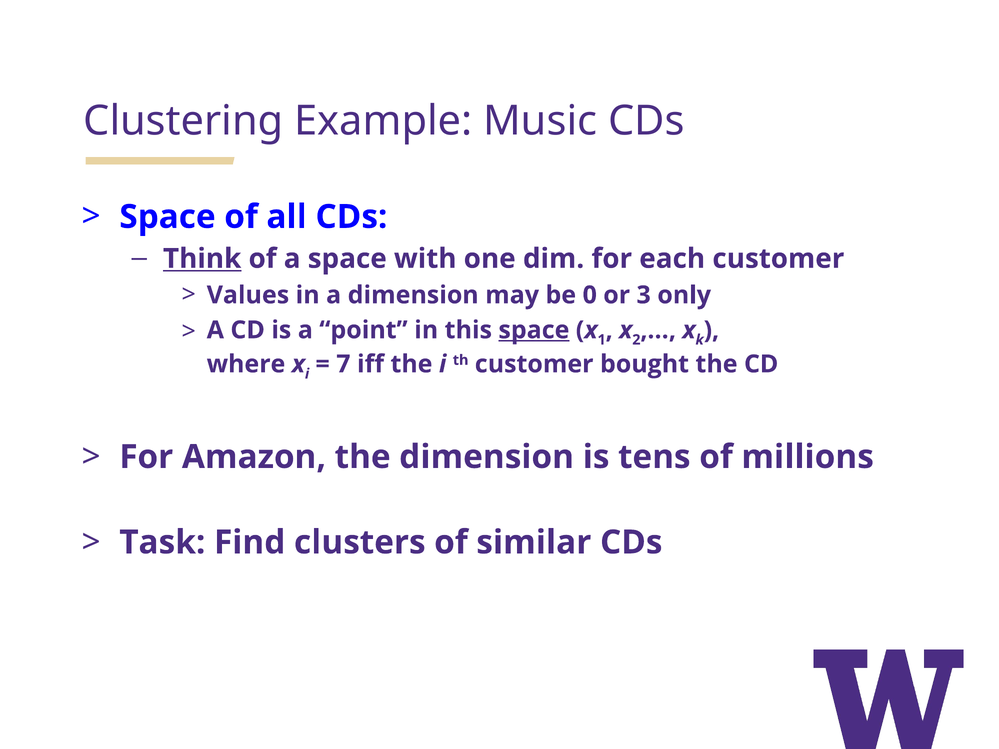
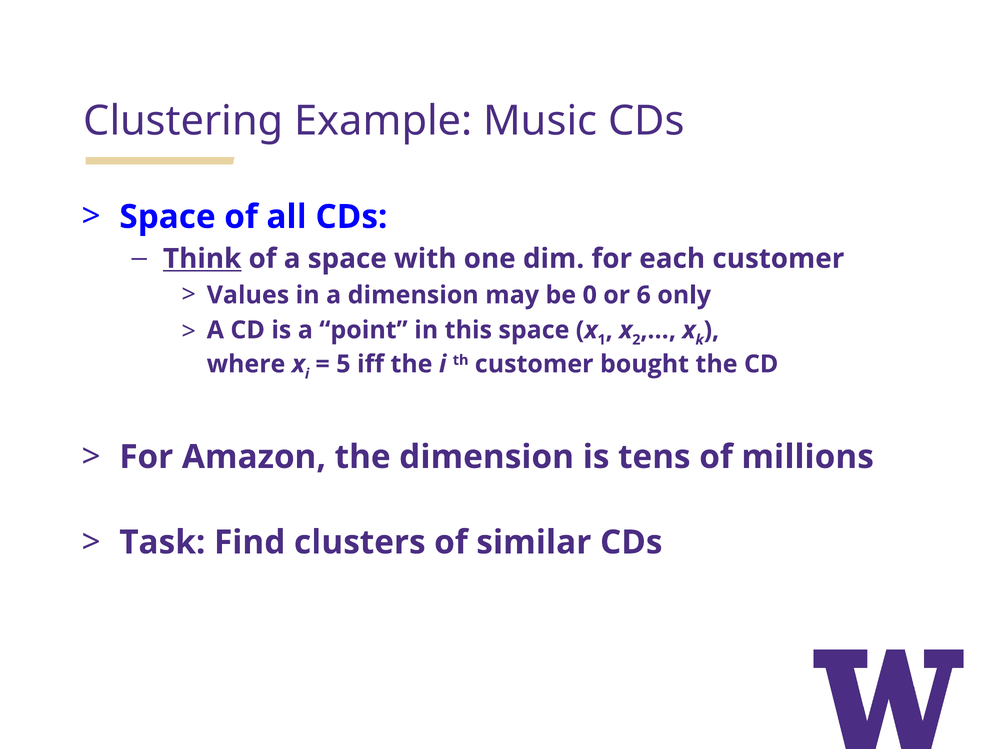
3: 3 -> 6
space at (534, 330) underline: present -> none
7: 7 -> 5
